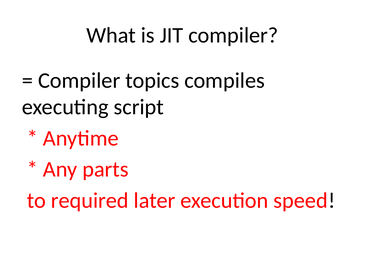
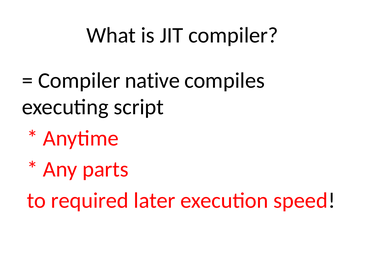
topics: topics -> native
